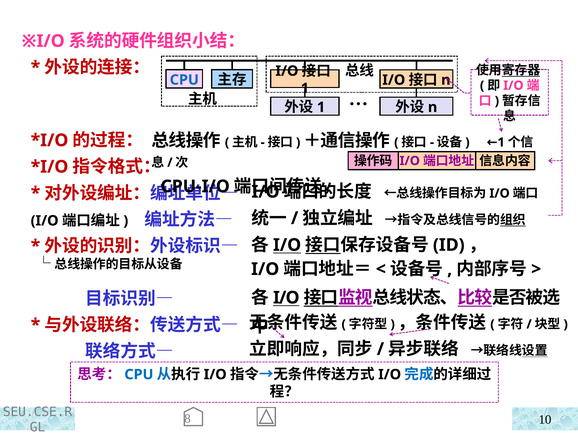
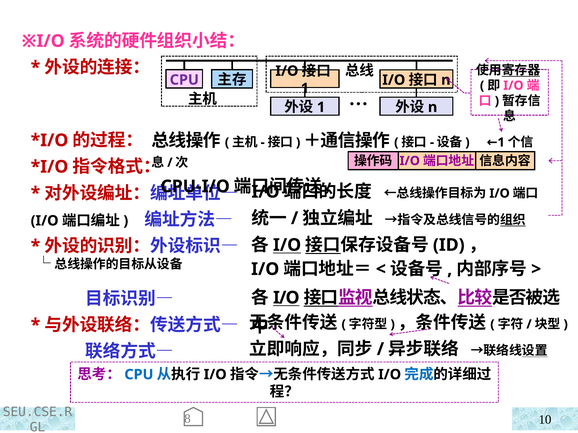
CPU at (184, 80) colour: blue -> purple
